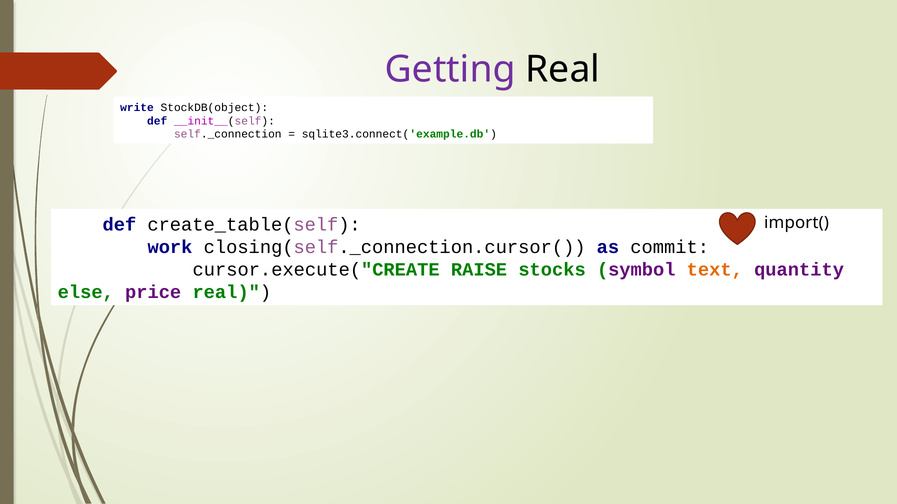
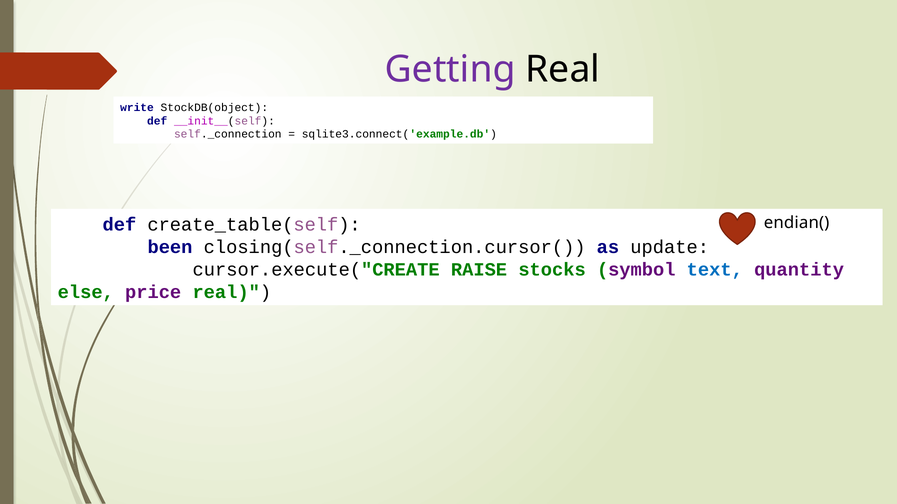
import(: import( -> endian(
work: work -> been
commit: commit -> update
text colour: orange -> blue
